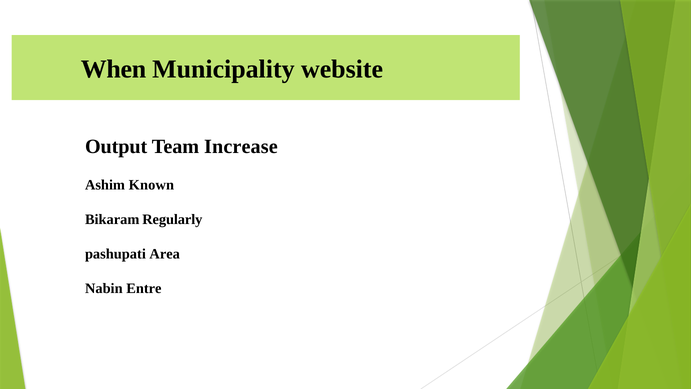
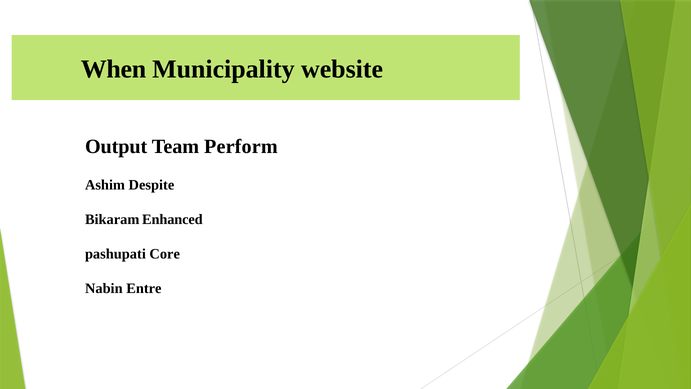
Increase: Increase -> Perform
Known: Known -> Despite
Regularly: Regularly -> Enhanced
Area: Area -> Core
